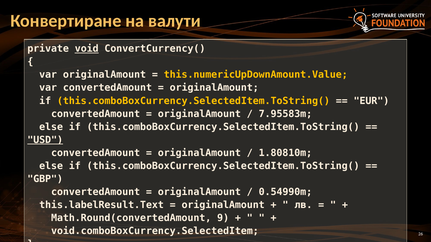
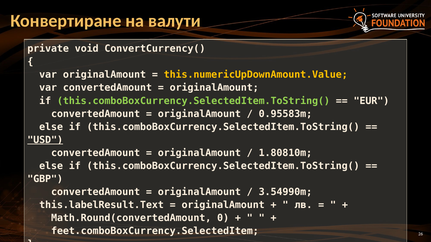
void underline: present -> none
this.comboBoxCurrency.SelectedItem.ToString( at (193, 101) colour: yellow -> light green
7.95583m: 7.95583m -> 0.95583m
0.54990m: 0.54990m -> 3.54990m
9: 9 -> 0
void.comboBoxCurrency.SelectedItem: void.comboBoxCurrency.SelectedItem -> feet.comboBoxCurrency.SelectedItem
